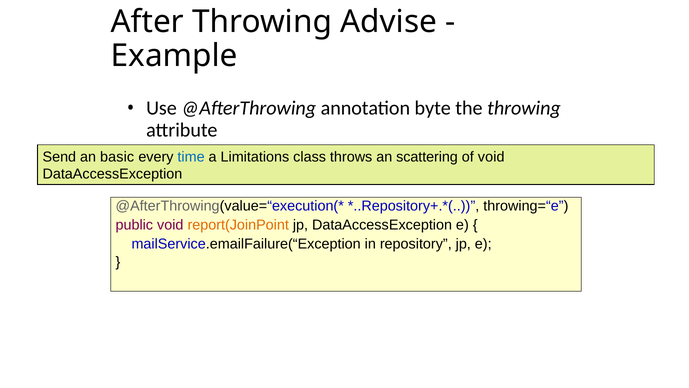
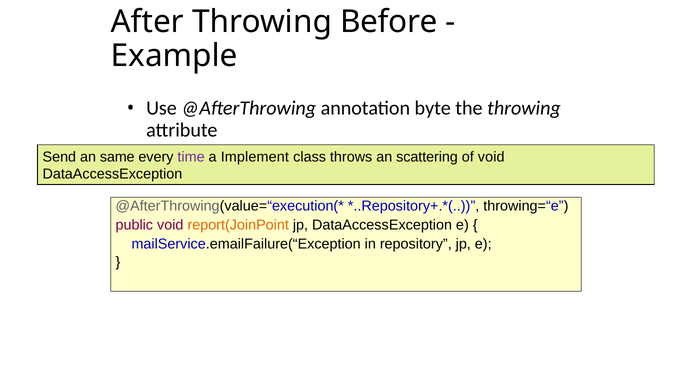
Advise: Advise -> Before
basic: basic -> same
time colour: blue -> purple
Limitations: Limitations -> Implement
